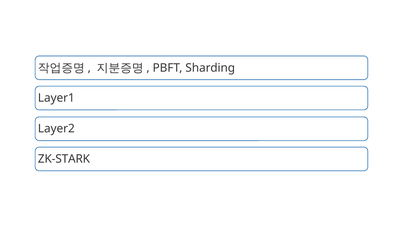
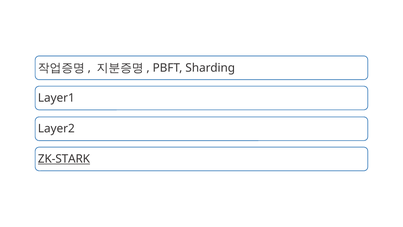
ZK-STARK underline: none -> present
